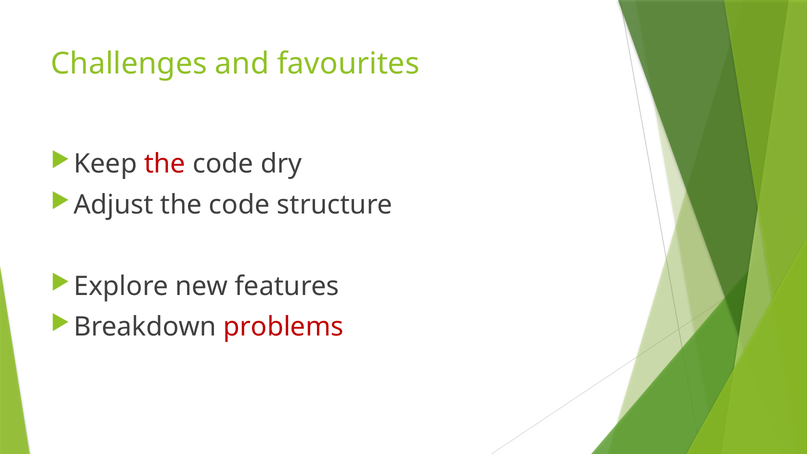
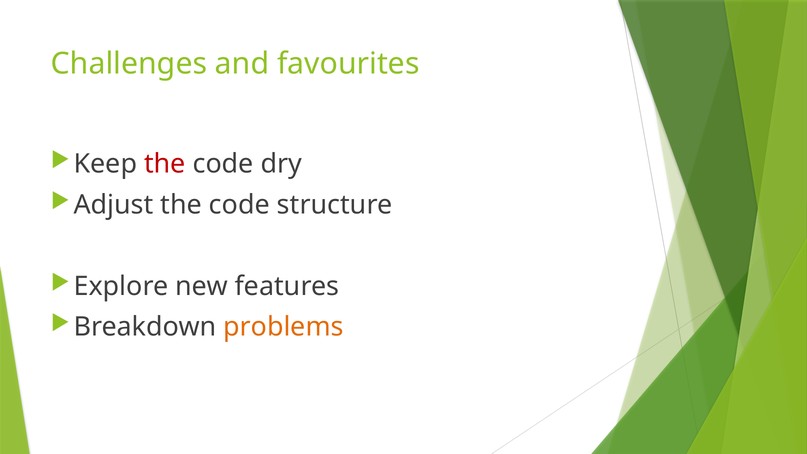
problems colour: red -> orange
